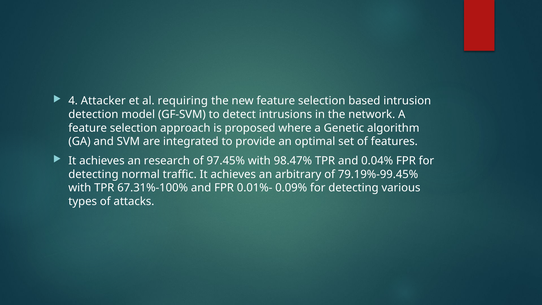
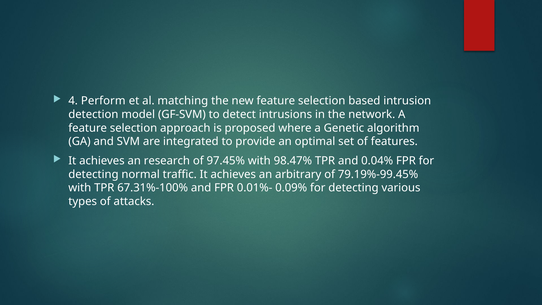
Attacker: Attacker -> Perform
requiring: requiring -> matching
